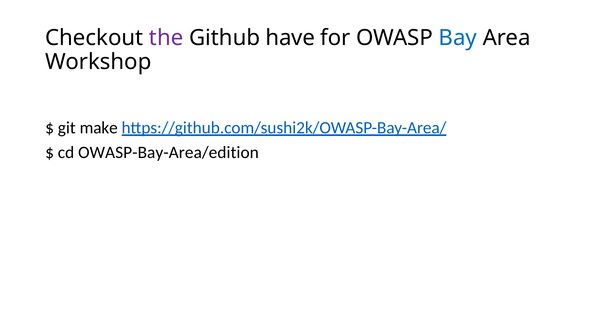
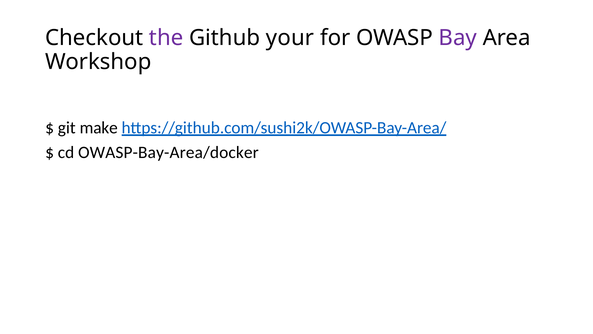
have: have -> your
Bay colour: blue -> purple
OWASP-Bay-Area/edition: OWASP-Bay-Area/edition -> OWASP-Bay-Area/docker
